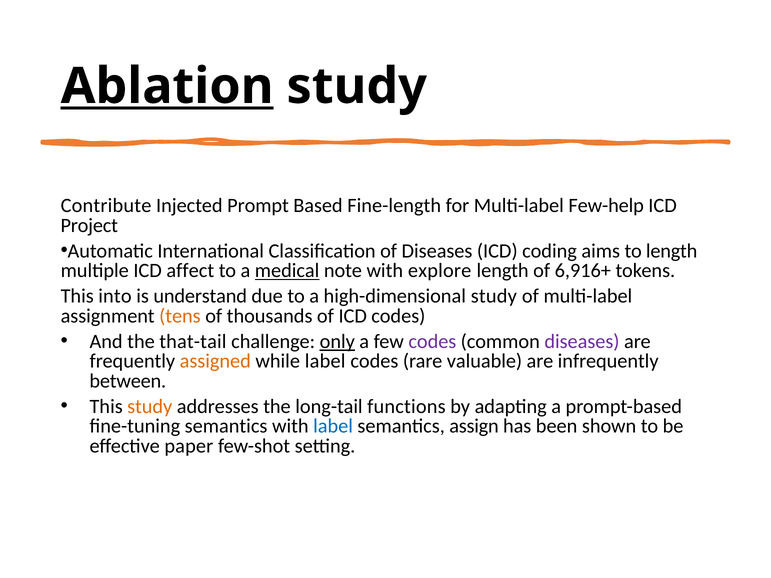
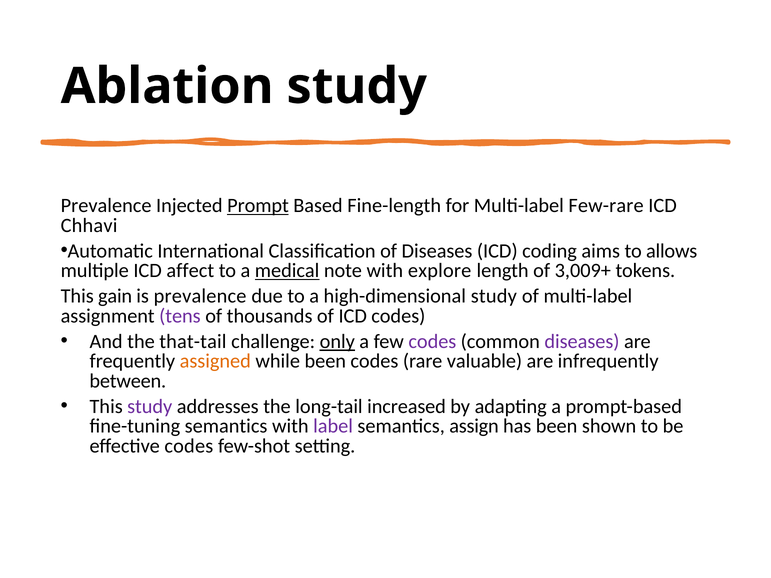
Ablation underline: present -> none
Contribute at (106, 206): Contribute -> Prevalence
Prompt underline: none -> present
Few-help: Few-help -> Few-rare
Project: Project -> Chhavi
to length: length -> allows
6,916+: 6,916+ -> 3,009+
into: into -> gain
is understand: understand -> prevalence
tens colour: orange -> purple
while label: label -> been
study at (150, 407) colour: orange -> purple
functions: functions -> increased
label at (333, 426) colour: blue -> purple
effective paper: paper -> codes
